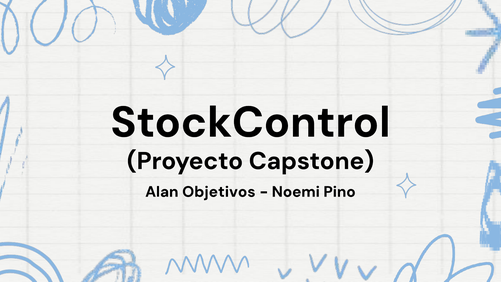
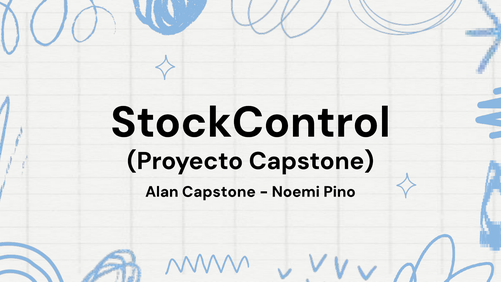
Alan Objetivos: Objetivos -> Capstone
